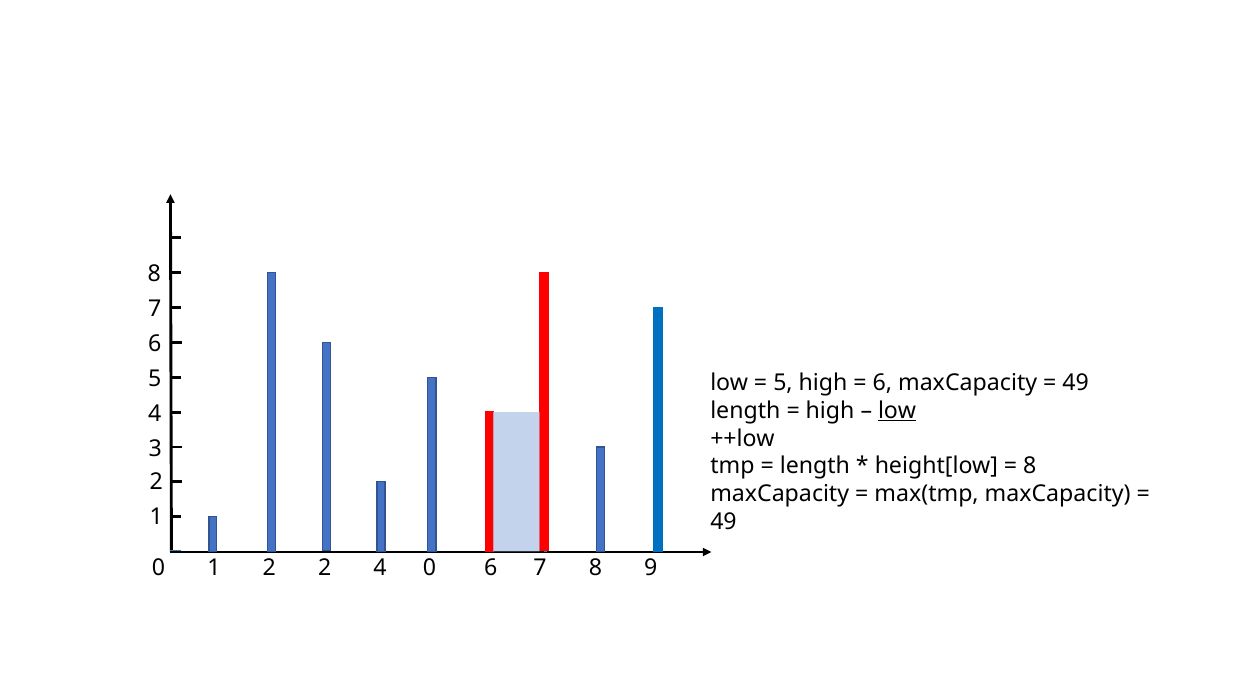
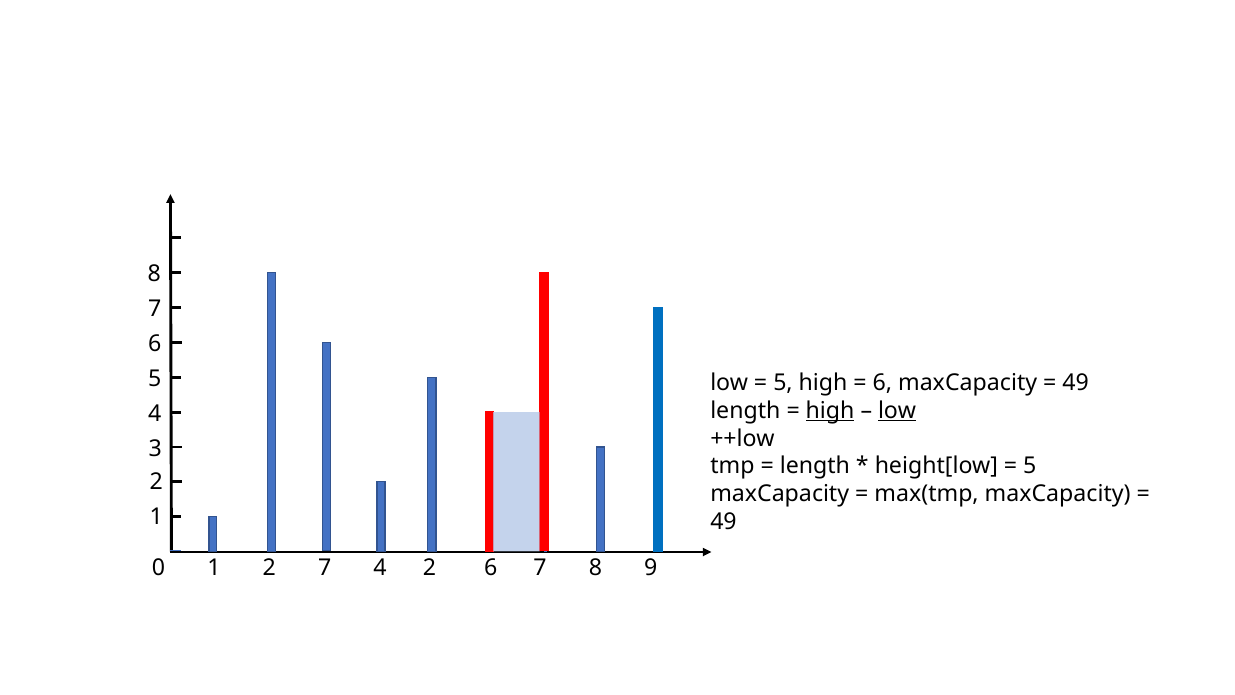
high at (830, 411) underline: none -> present
8 at (1030, 466): 8 -> 5
2 2: 2 -> 7
4 0: 0 -> 2
